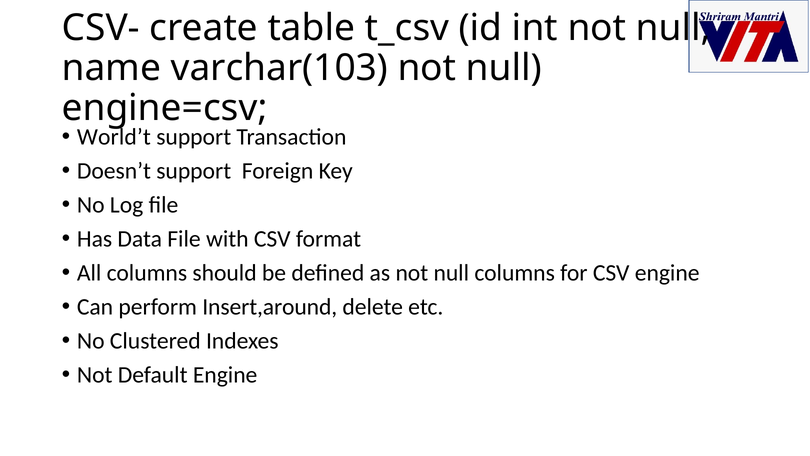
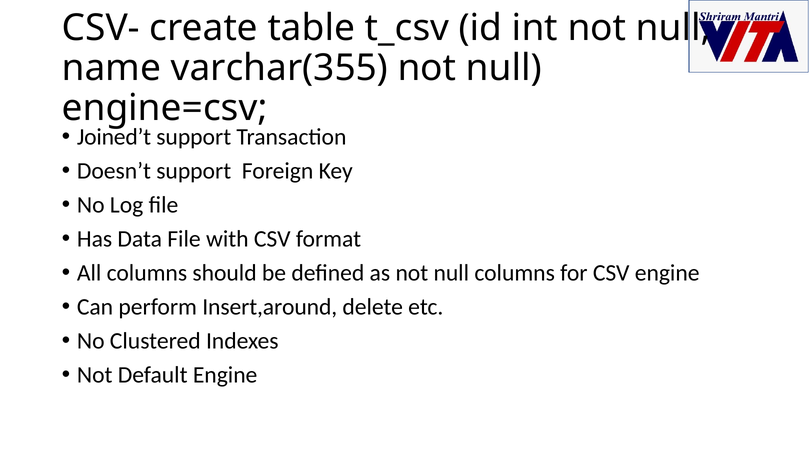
varchar(103: varchar(103 -> varchar(355
World’t: World’t -> Joined’t
